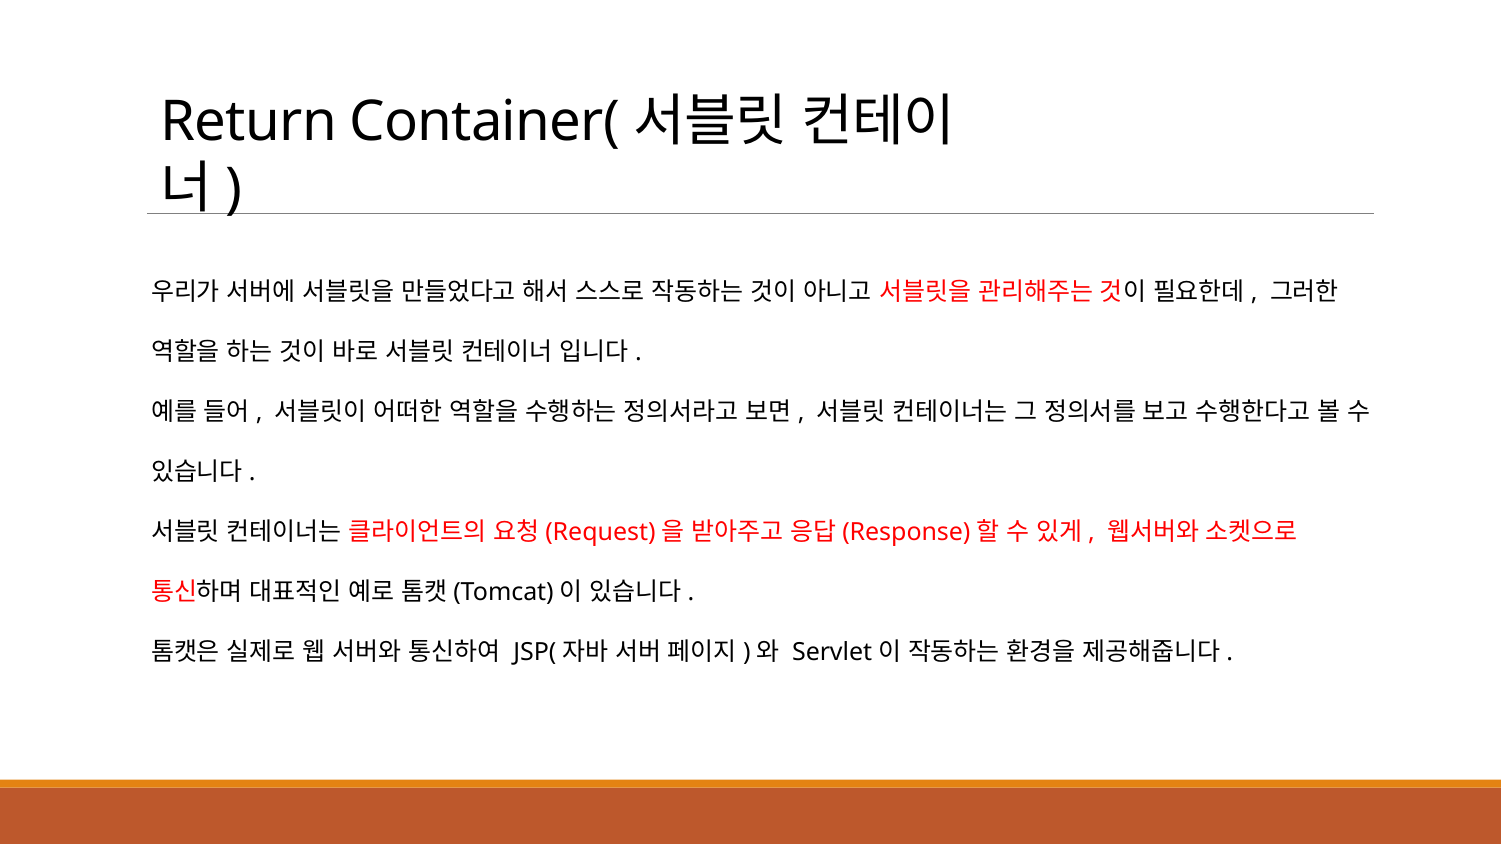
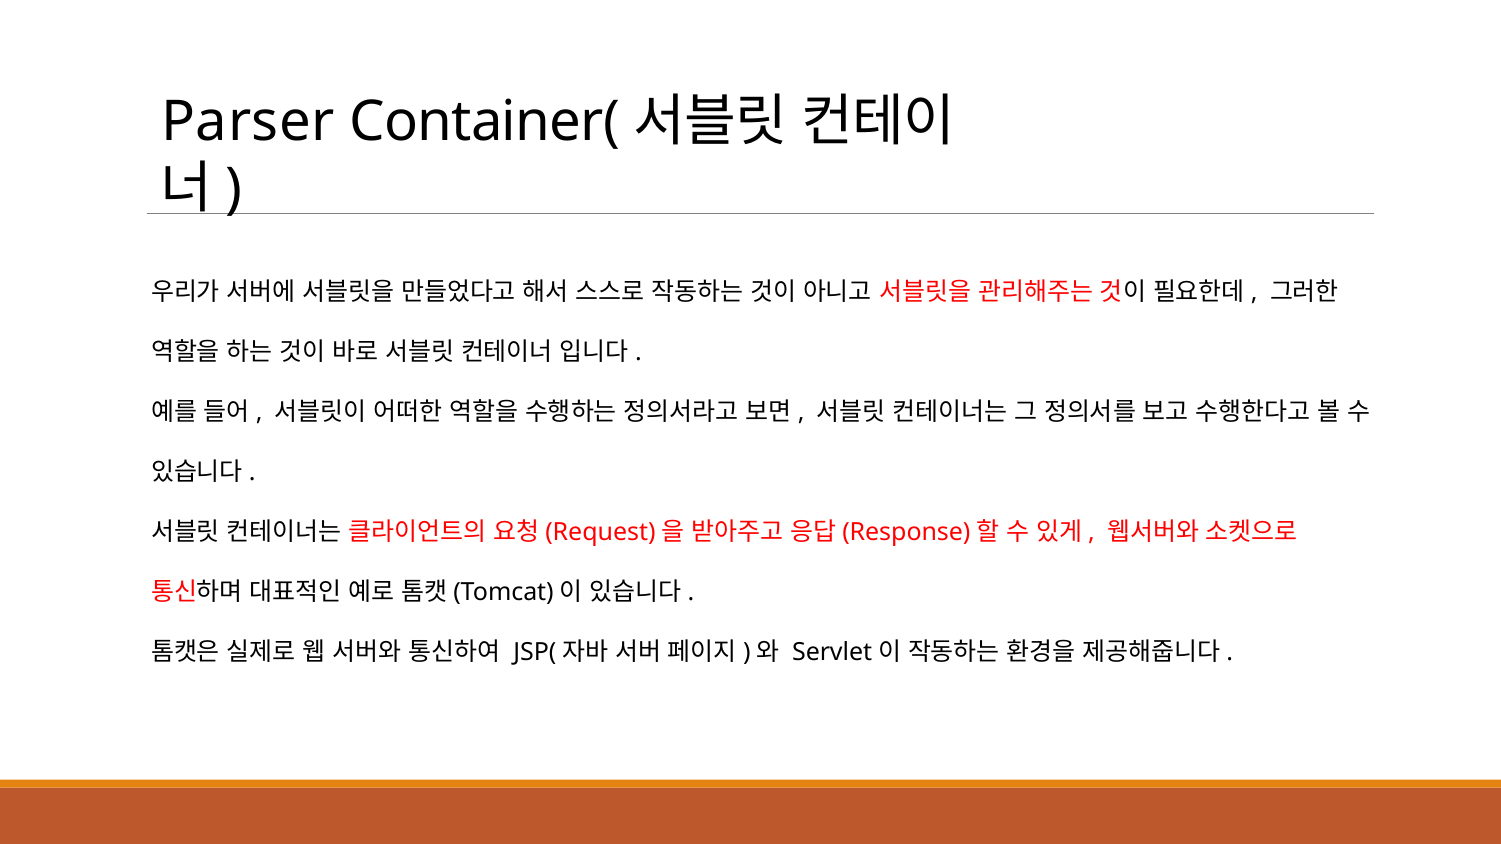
Return: Return -> Parser
